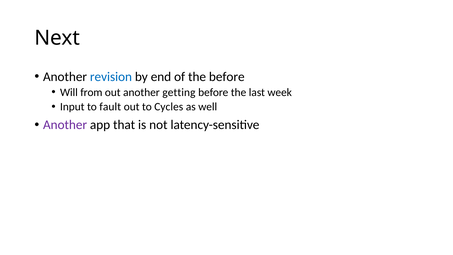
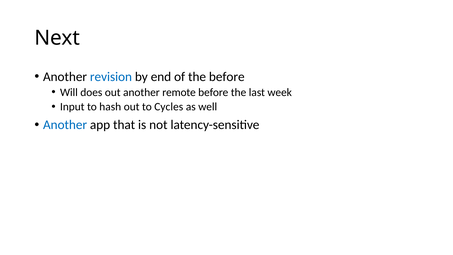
from: from -> does
getting: getting -> remote
fault: fault -> hash
Another at (65, 125) colour: purple -> blue
